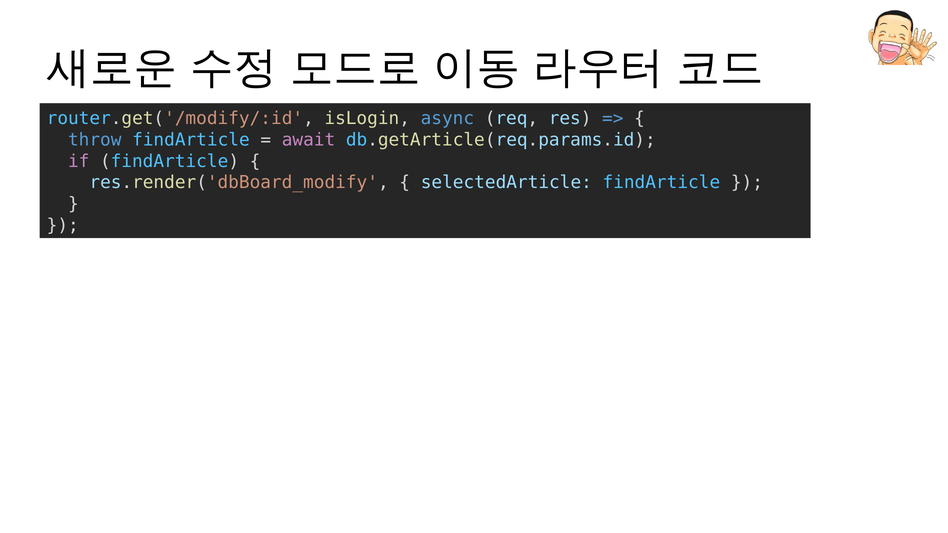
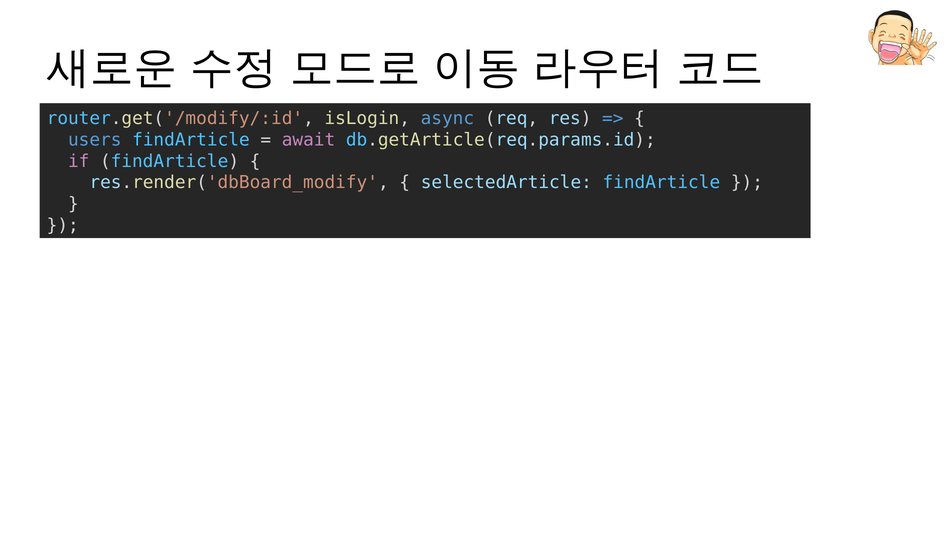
throw: throw -> users
